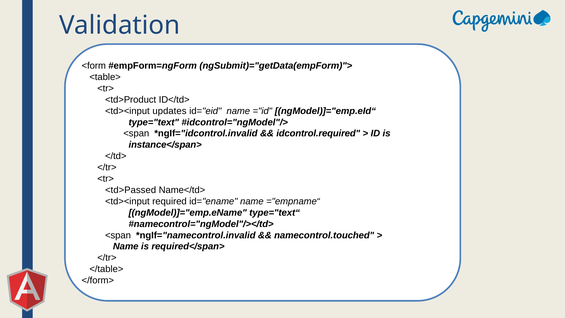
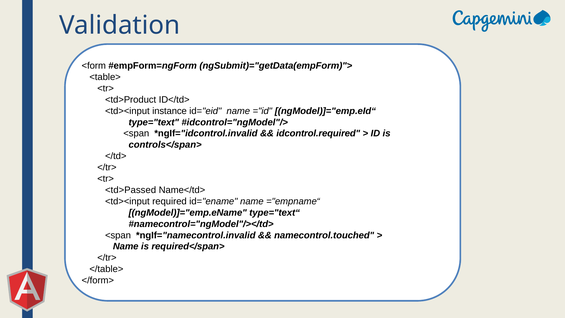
updates: updates -> instance
instance</span>: instance</span> -> controls</span>
